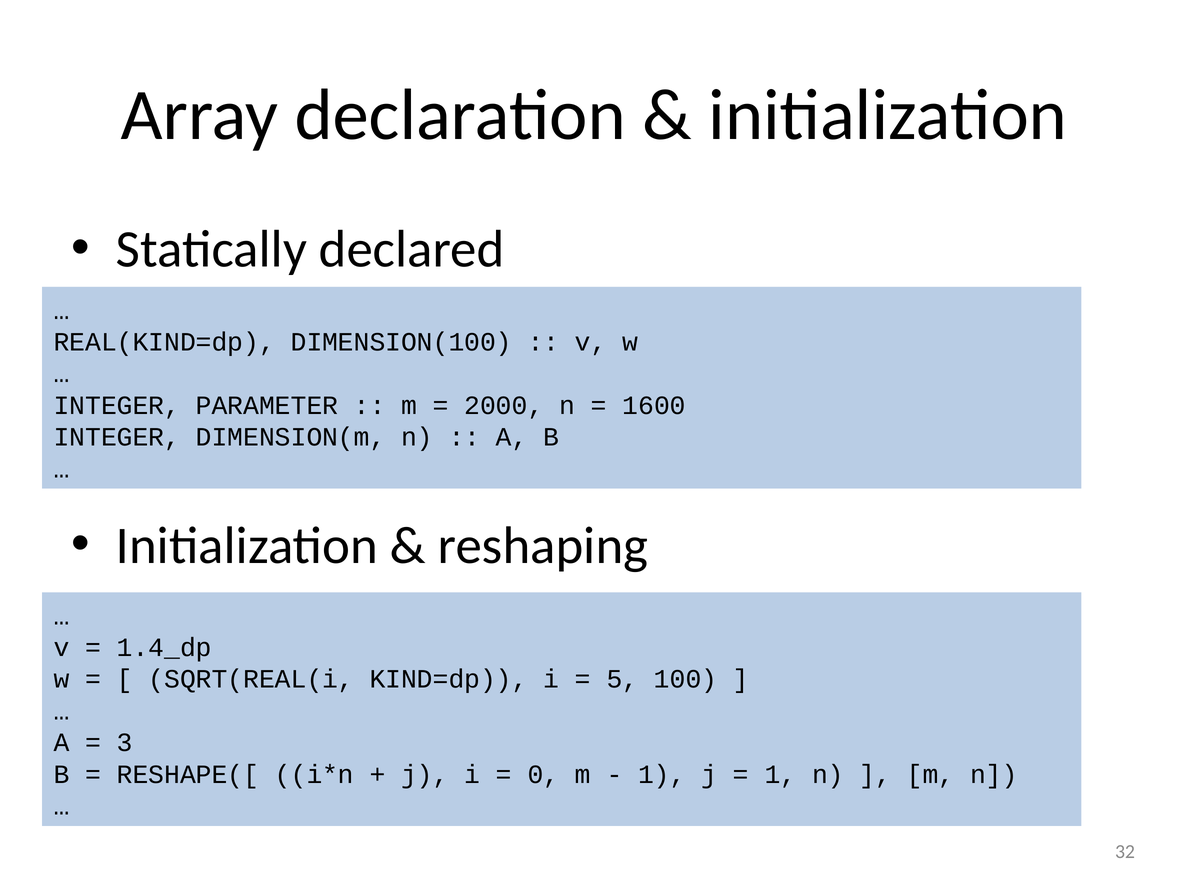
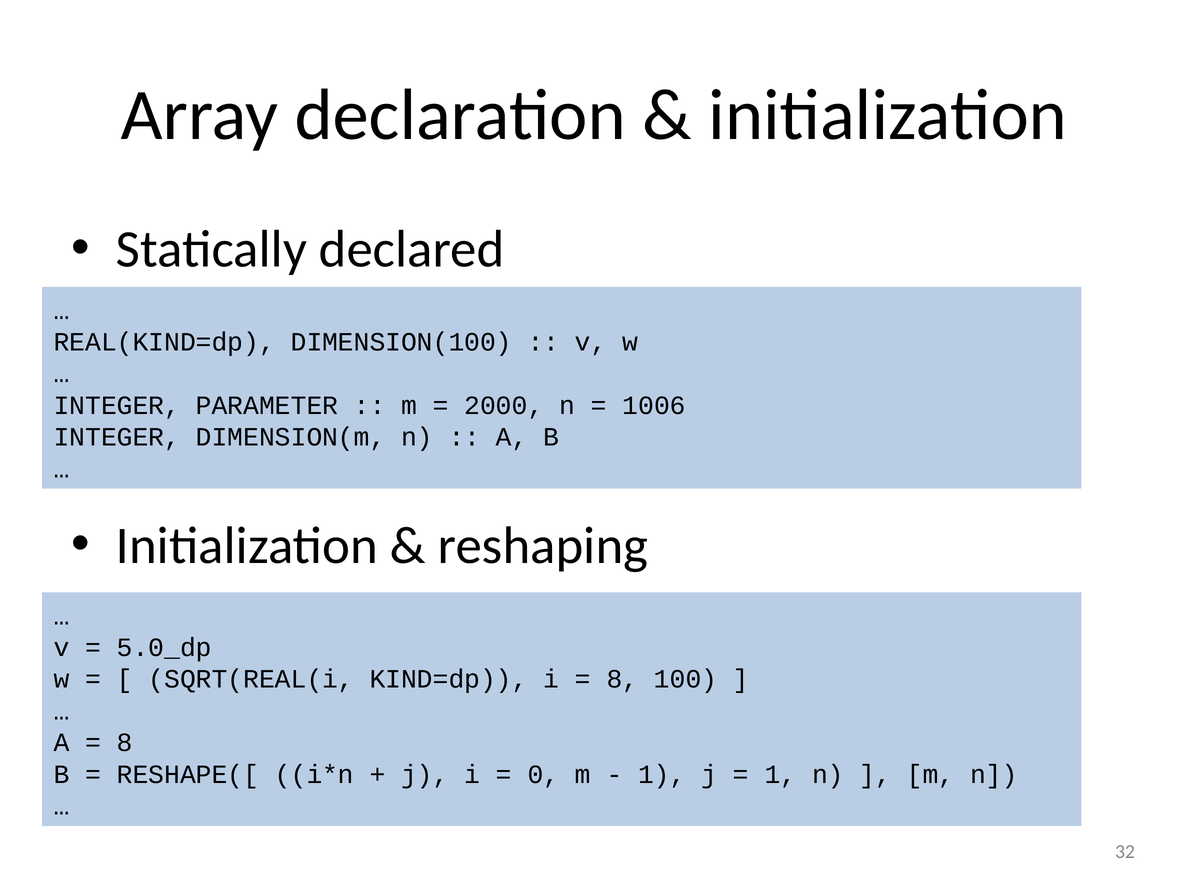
1600: 1600 -> 1006
1.4_dp: 1.4_dp -> 5.0_dp
5 at (622, 679): 5 -> 8
3 at (125, 742): 3 -> 8
